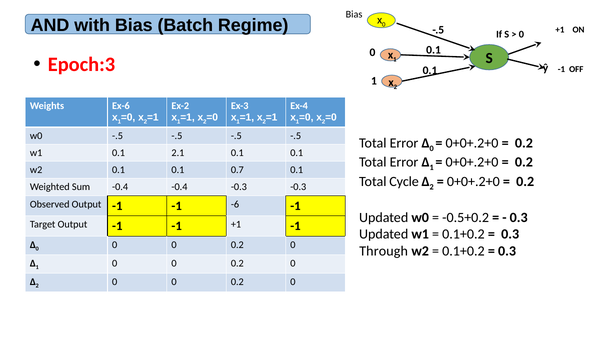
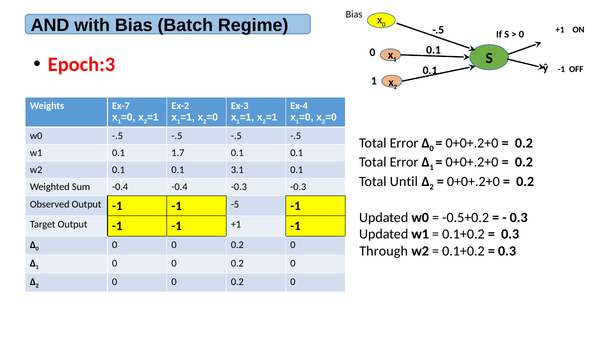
Ex-6: Ex-6 -> Ex-7
2.1: 2.1 -> 1.7
0.7: 0.7 -> 3.1
Cycle: Cycle -> Until
-6: -6 -> -5
